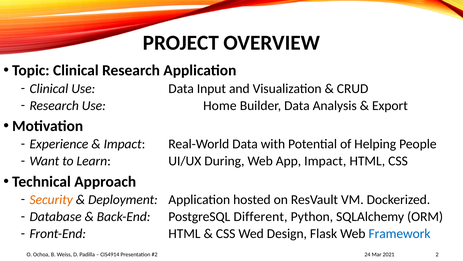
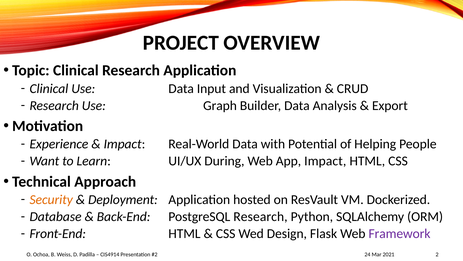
Home: Home -> Graph
PostgreSQL Different: Different -> Research
Framework colour: blue -> purple
